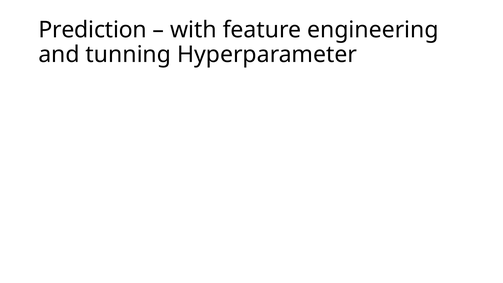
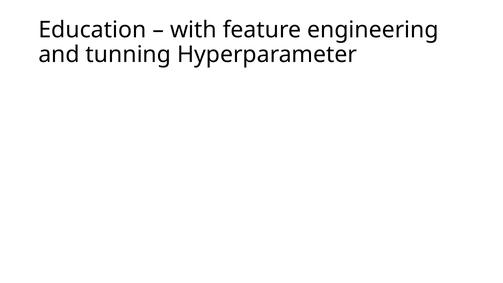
Prediction: Prediction -> Education
